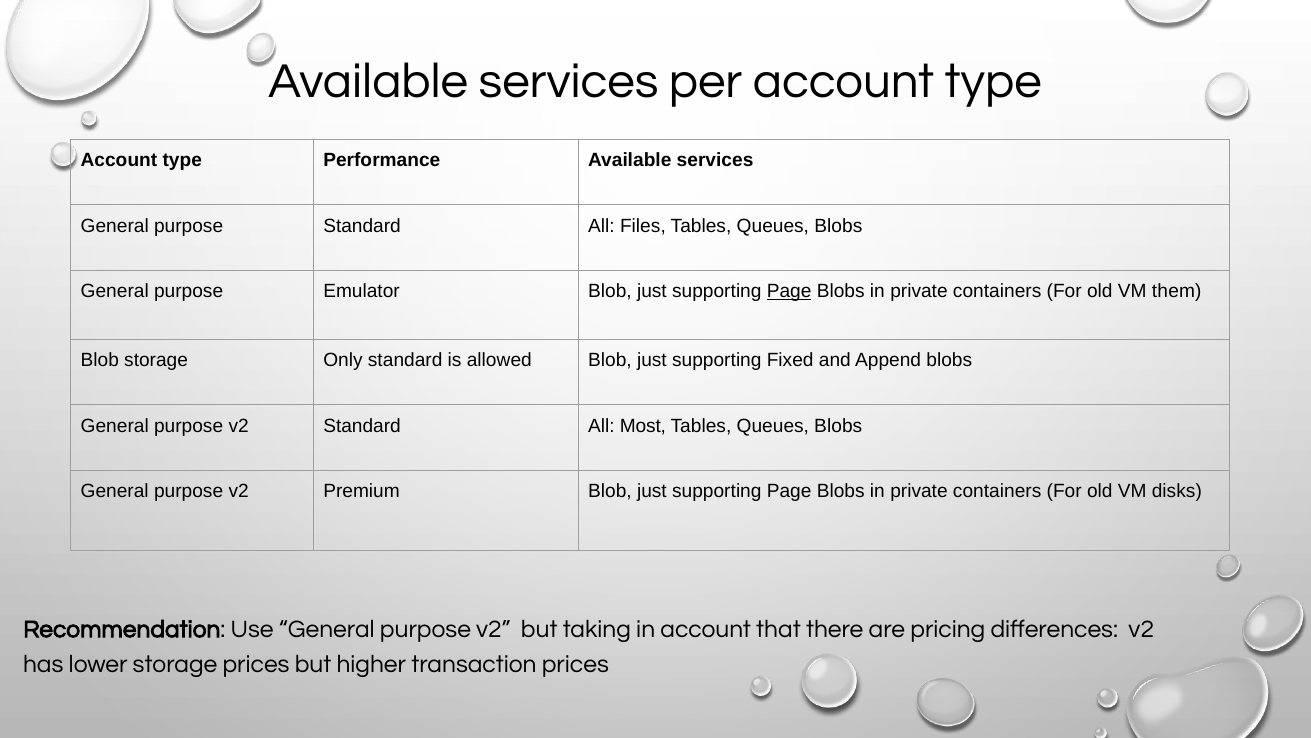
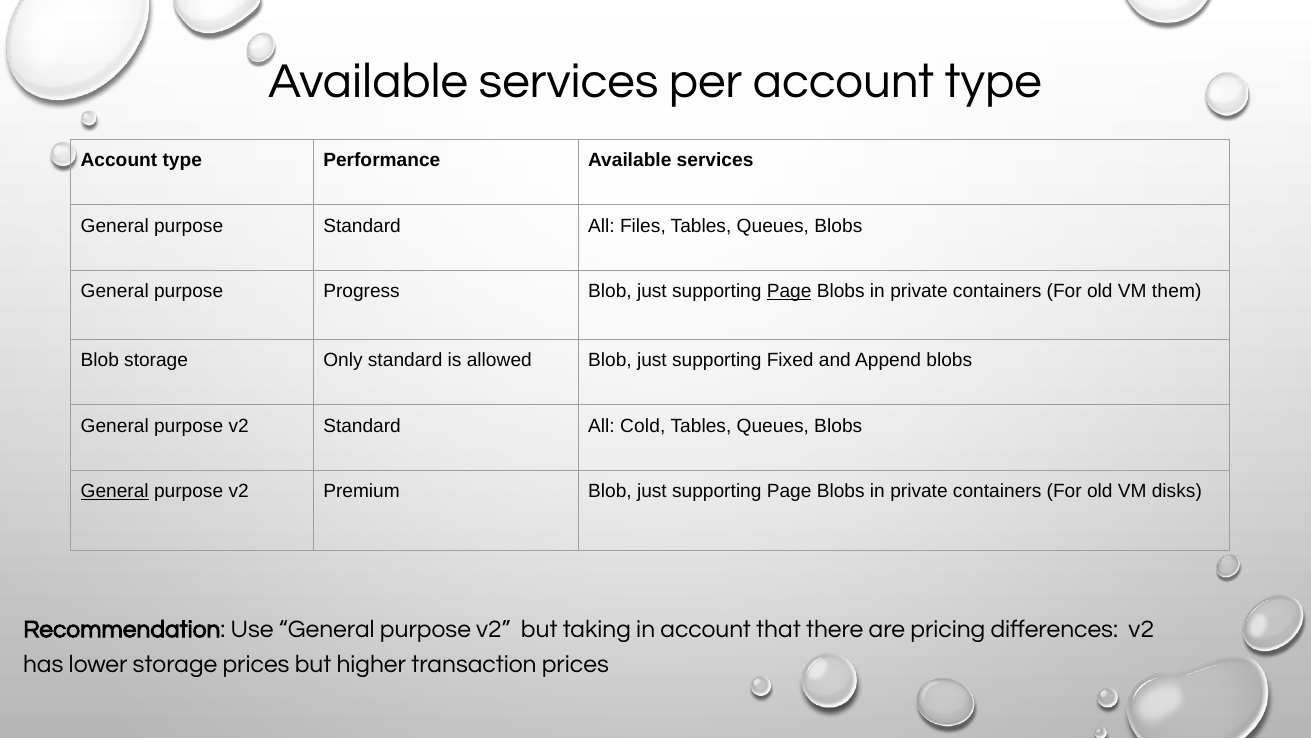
Emulator: Emulator -> Progress
Most: Most -> Cold
General at (115, 491) underline: none -> present
